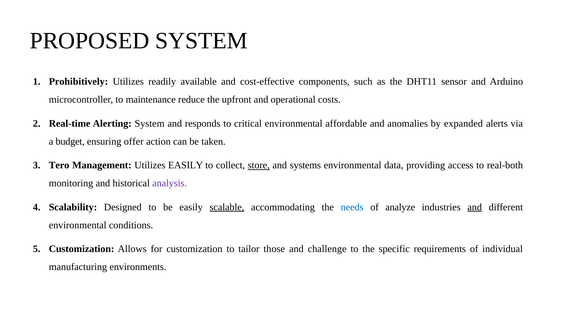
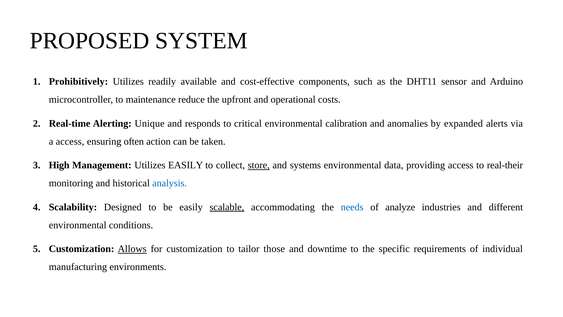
Alerting System: System -> Unique
affordable: affordable -> calibration
a budget: budget -> access
offer: offer -> often
Tero: Tero -> High
real-both: real-both -> real-their
analysis colour: purple -> blue
and at (475, 207) underline: present -> none
Allows underline: none -> present
challenge: challenge -> downtime
